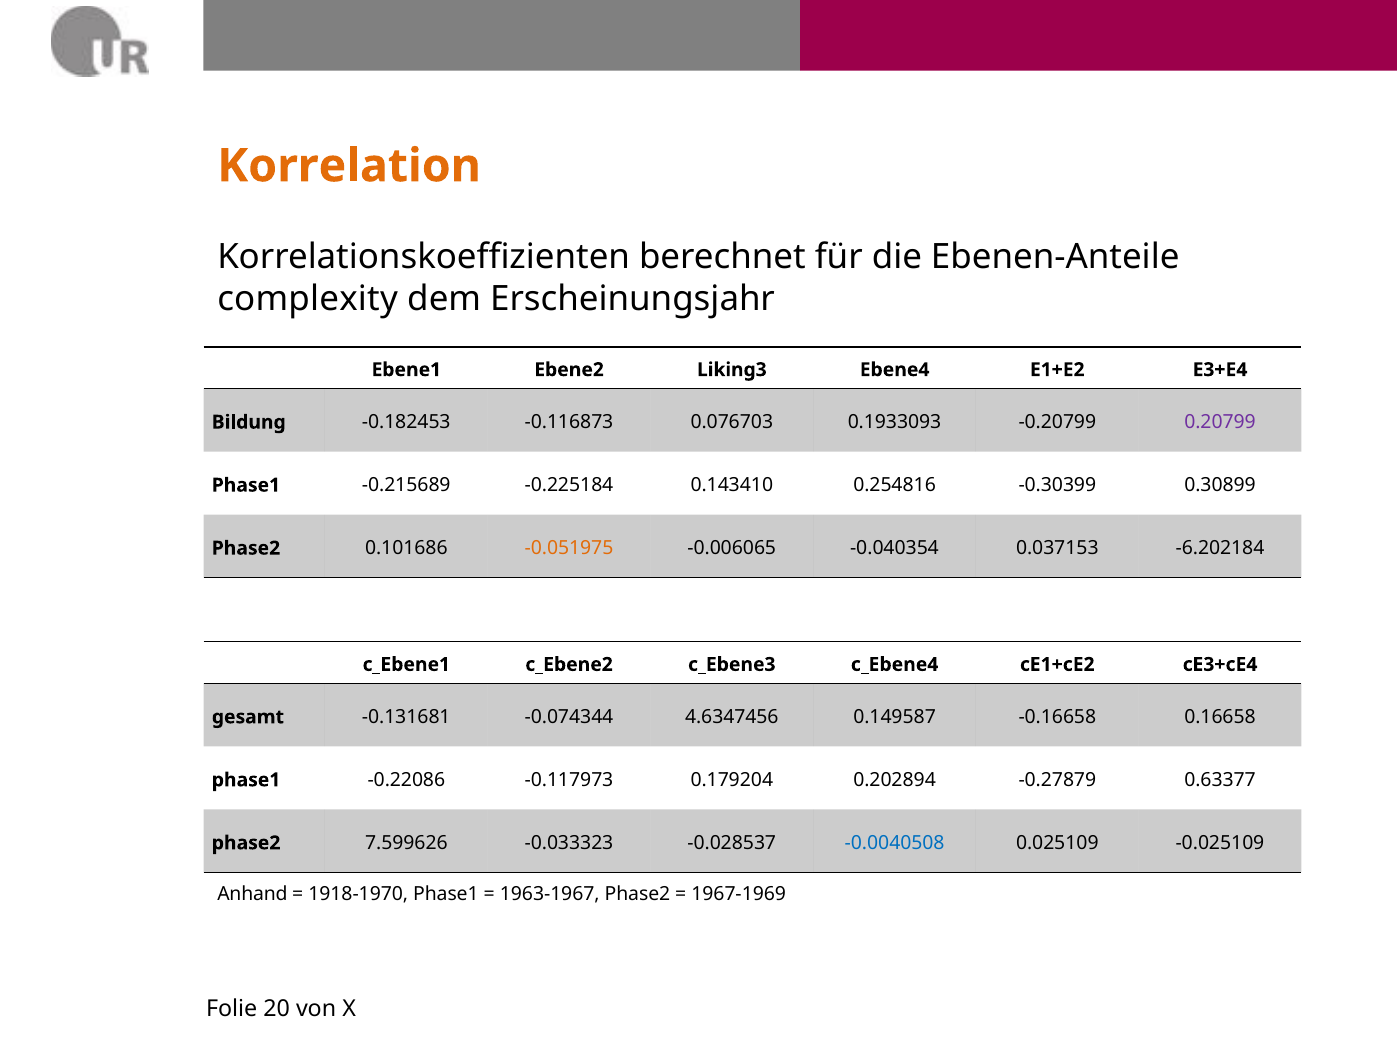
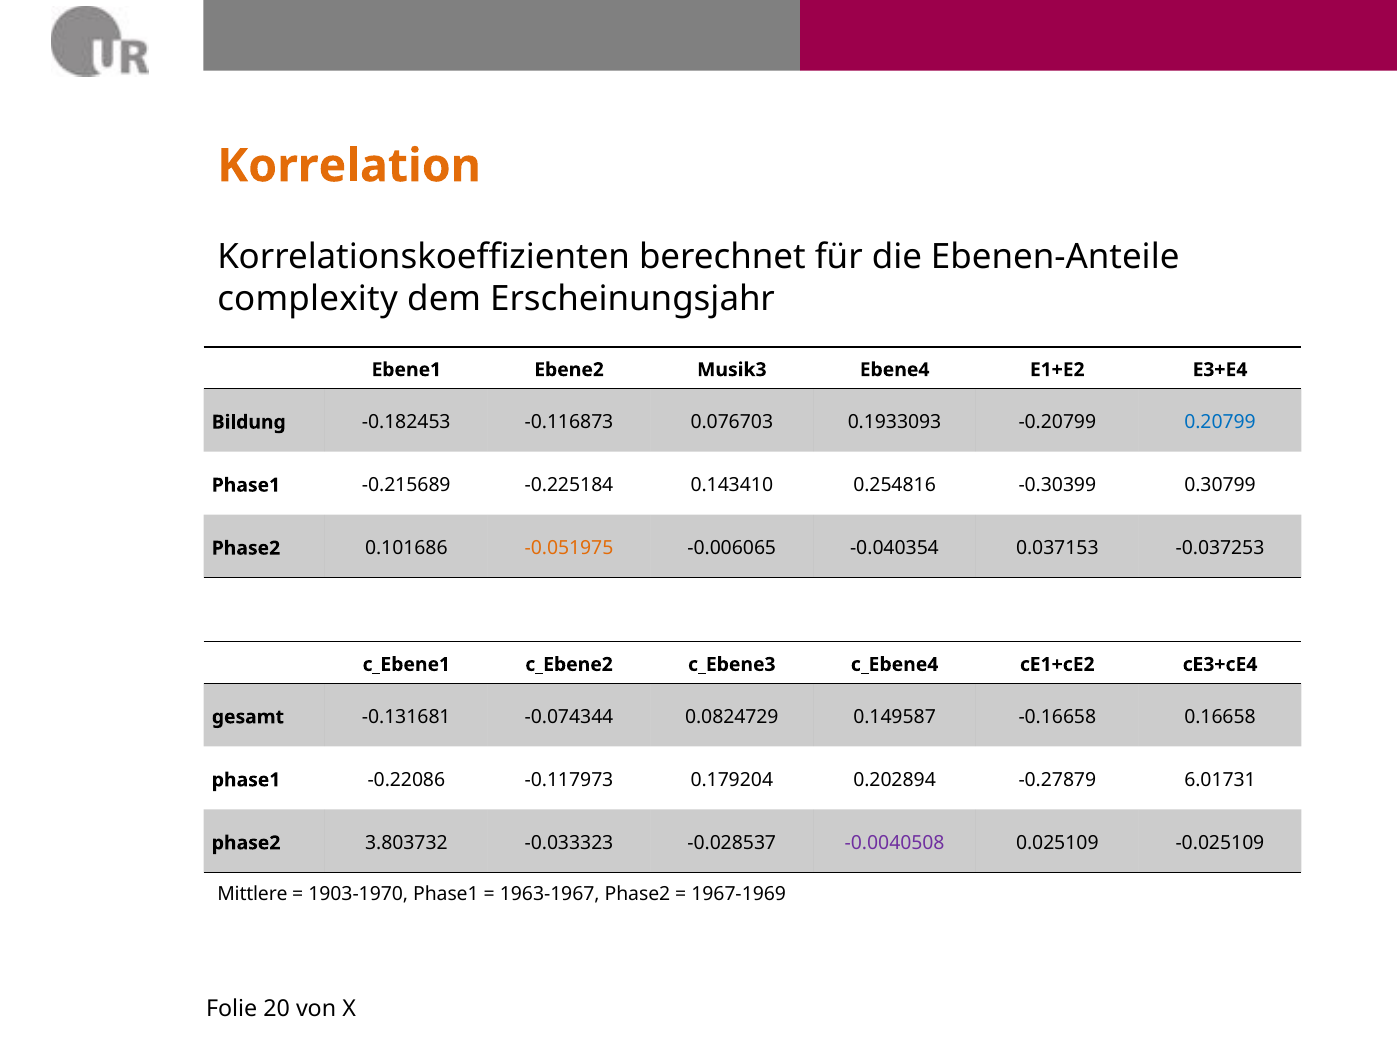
Liking3: Liking3 -> Musik3
0.20799 colour: purple -> blue
0.30899: 0.30899 -> 0.30799
-6.202184: -6.202184 -> -0.037253
4.6347456: 4.6347456 -> 0.0824729
0.63377: 0.63377 -> 6.01731
7.599626: 7.599626 -> 3.803732
-0.0040508 colour: blue -> purple
Anhand: Anhand -> Mittlere
1918-1970: 1918-1970 -> 1903-1970
